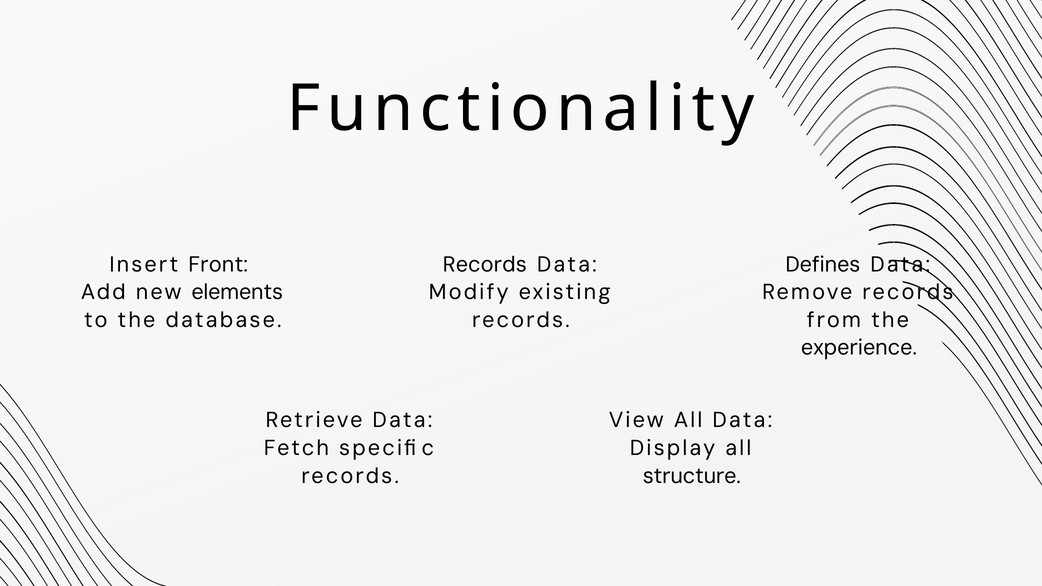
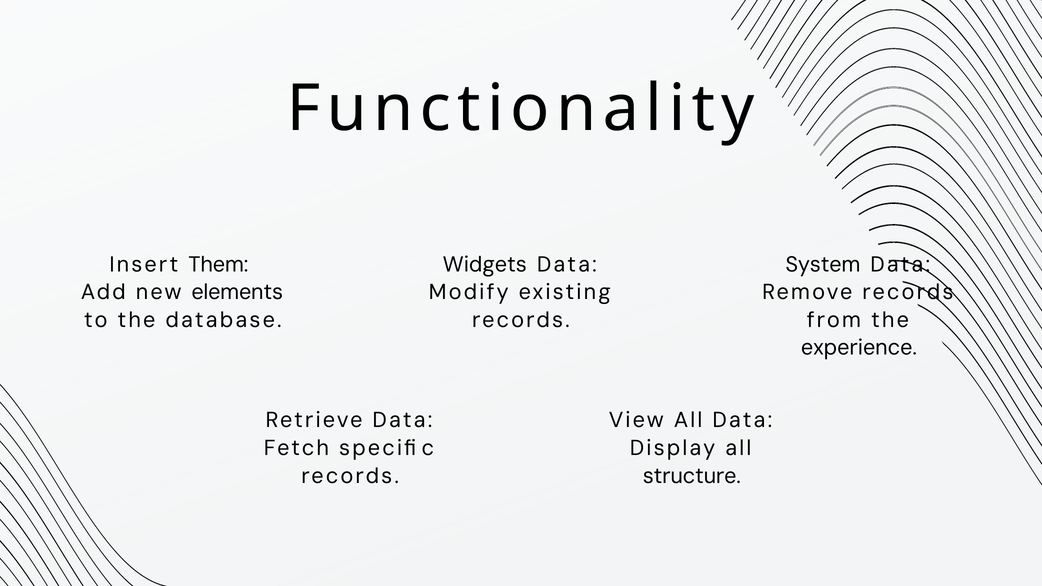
Front: Front -> Them
Records at (485, 264): Records -> Widgets
Defines: Defines -> System
